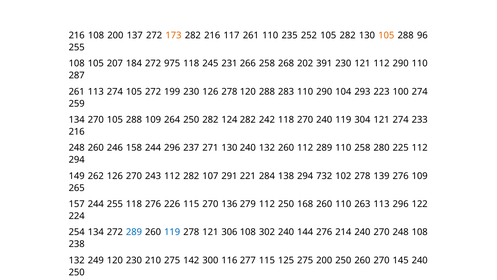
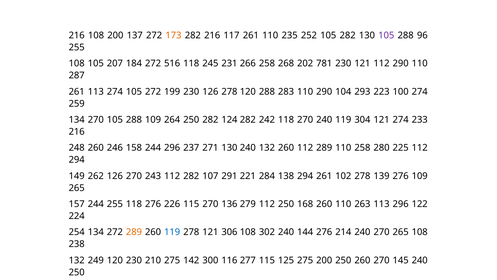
105 at (386, 35) colour: orange -> purple
975: 975 -> 516
391: 391 -> 781
294 732: 732 -> 261
289 at (134, 232) colour: blue -> orange
270 248: 248 -> 265
